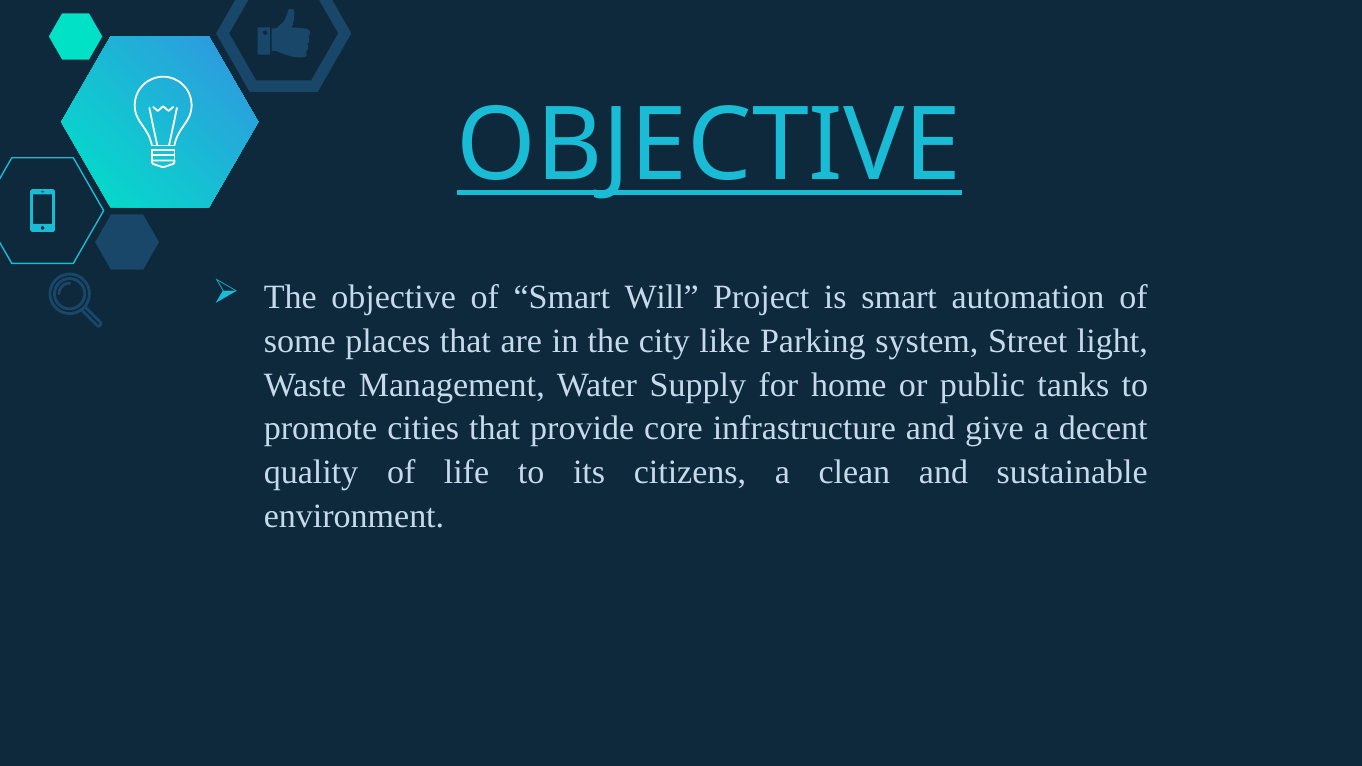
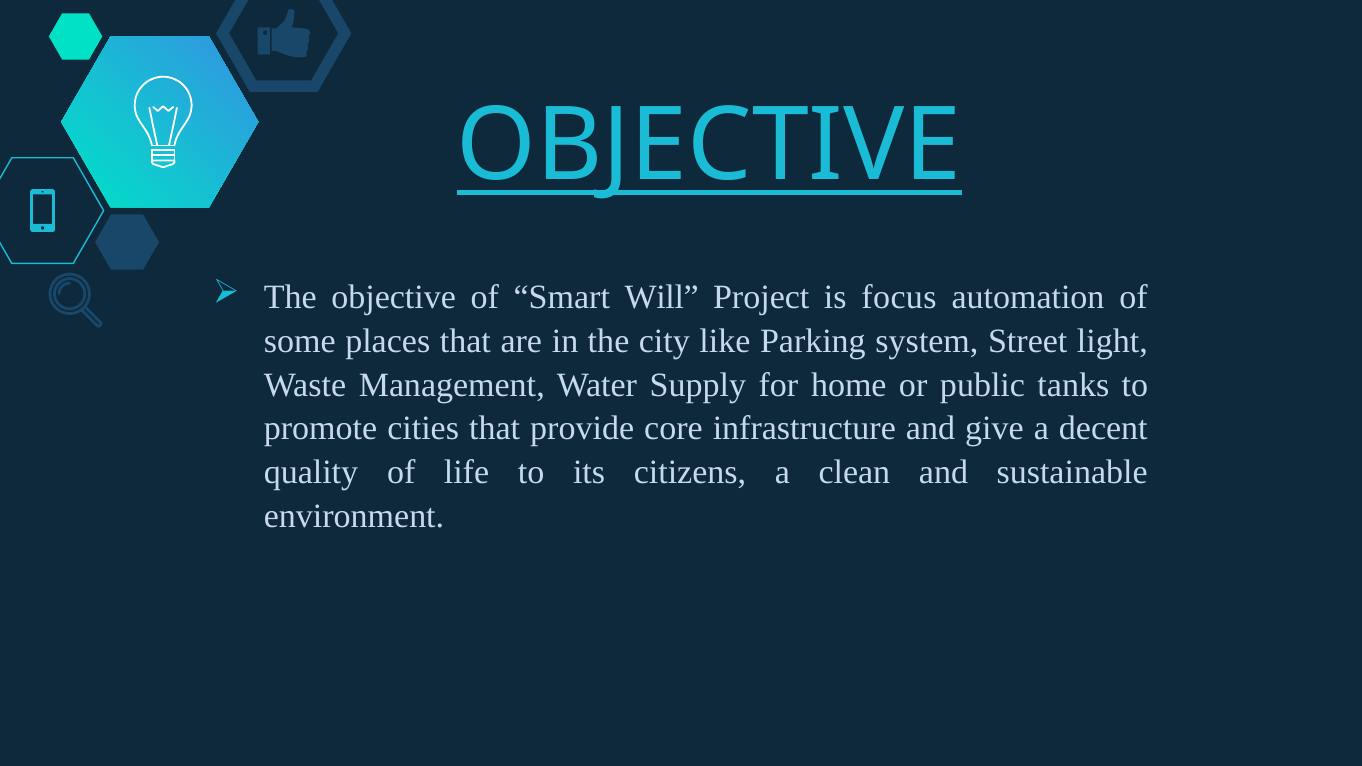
is smart: smart -> focus
